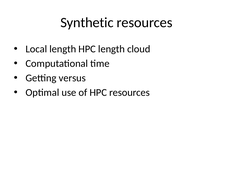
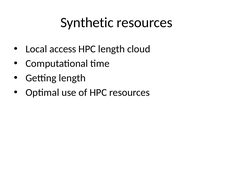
Local length: length -> access
Getting versus: versus -> length
